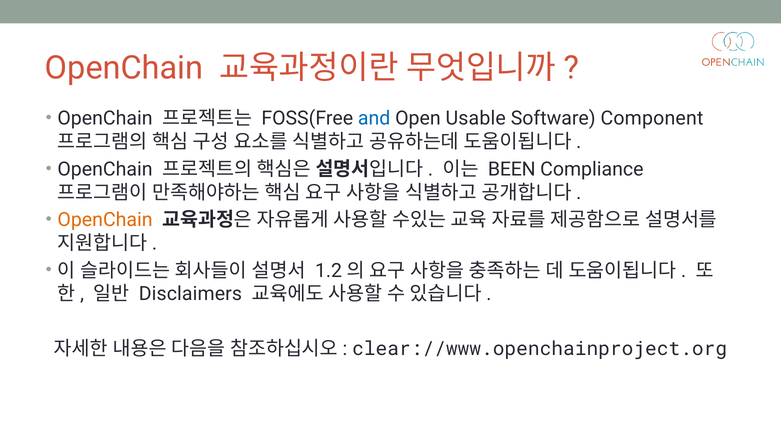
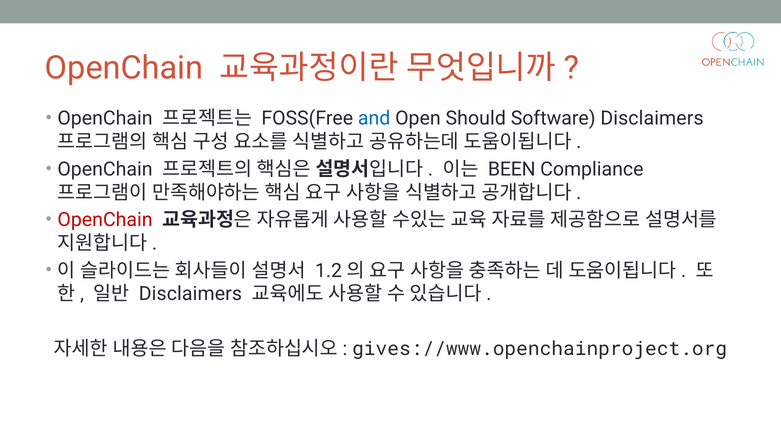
Usable: Usable -> Should
Software Component: Component -> Disclaimers
OpenChain at (105, 220) colour: orange -> red
clear://www.openchainproject.org: clear://www.openchainproject.org -> gives://www.openchainproject.org
